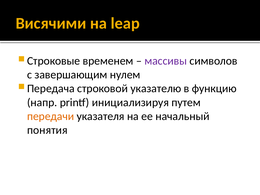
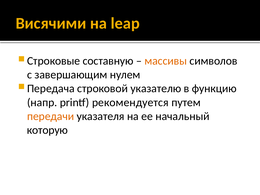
временем: временем -> составную
массивы colour: purple -> orange
инициализируя: инициализируя -> рекомендуется
понятия: понятия -> которую
